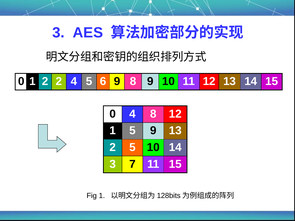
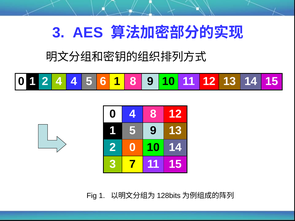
2 2: 2 -> 4
6 9: 9 -> 1
2 5: 5 -> 0
